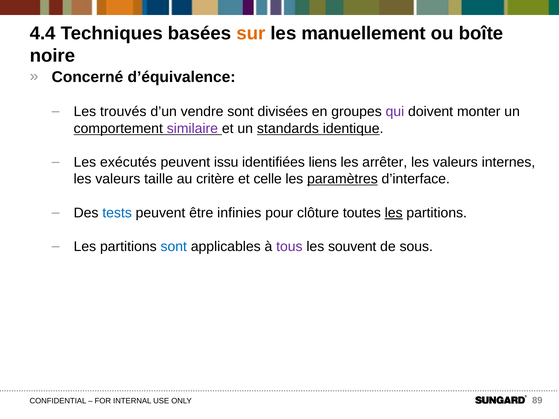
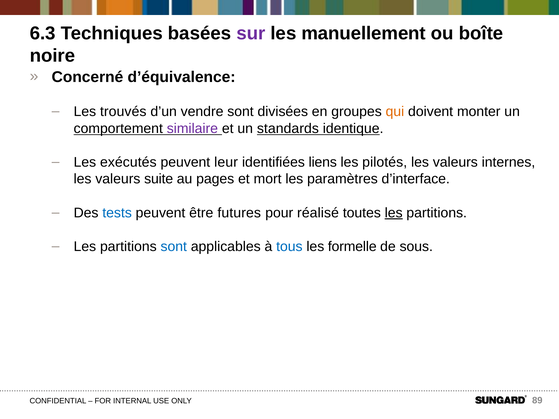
4.4: 4.4 -> 6.3
sur colour: orange -> purple
qui colour: purple -> orange
issu: issu -> leur
arrêter: arrêter -> pilotés
taille: taille -> suite
critère: critère -> pages
celle: celle -> mort
paramètres underline: present -> none
infinies: infinies -> futures
clôture: clôture -> réalisé
tous colour: purple -> blue
souvent: souvent -> formelle
